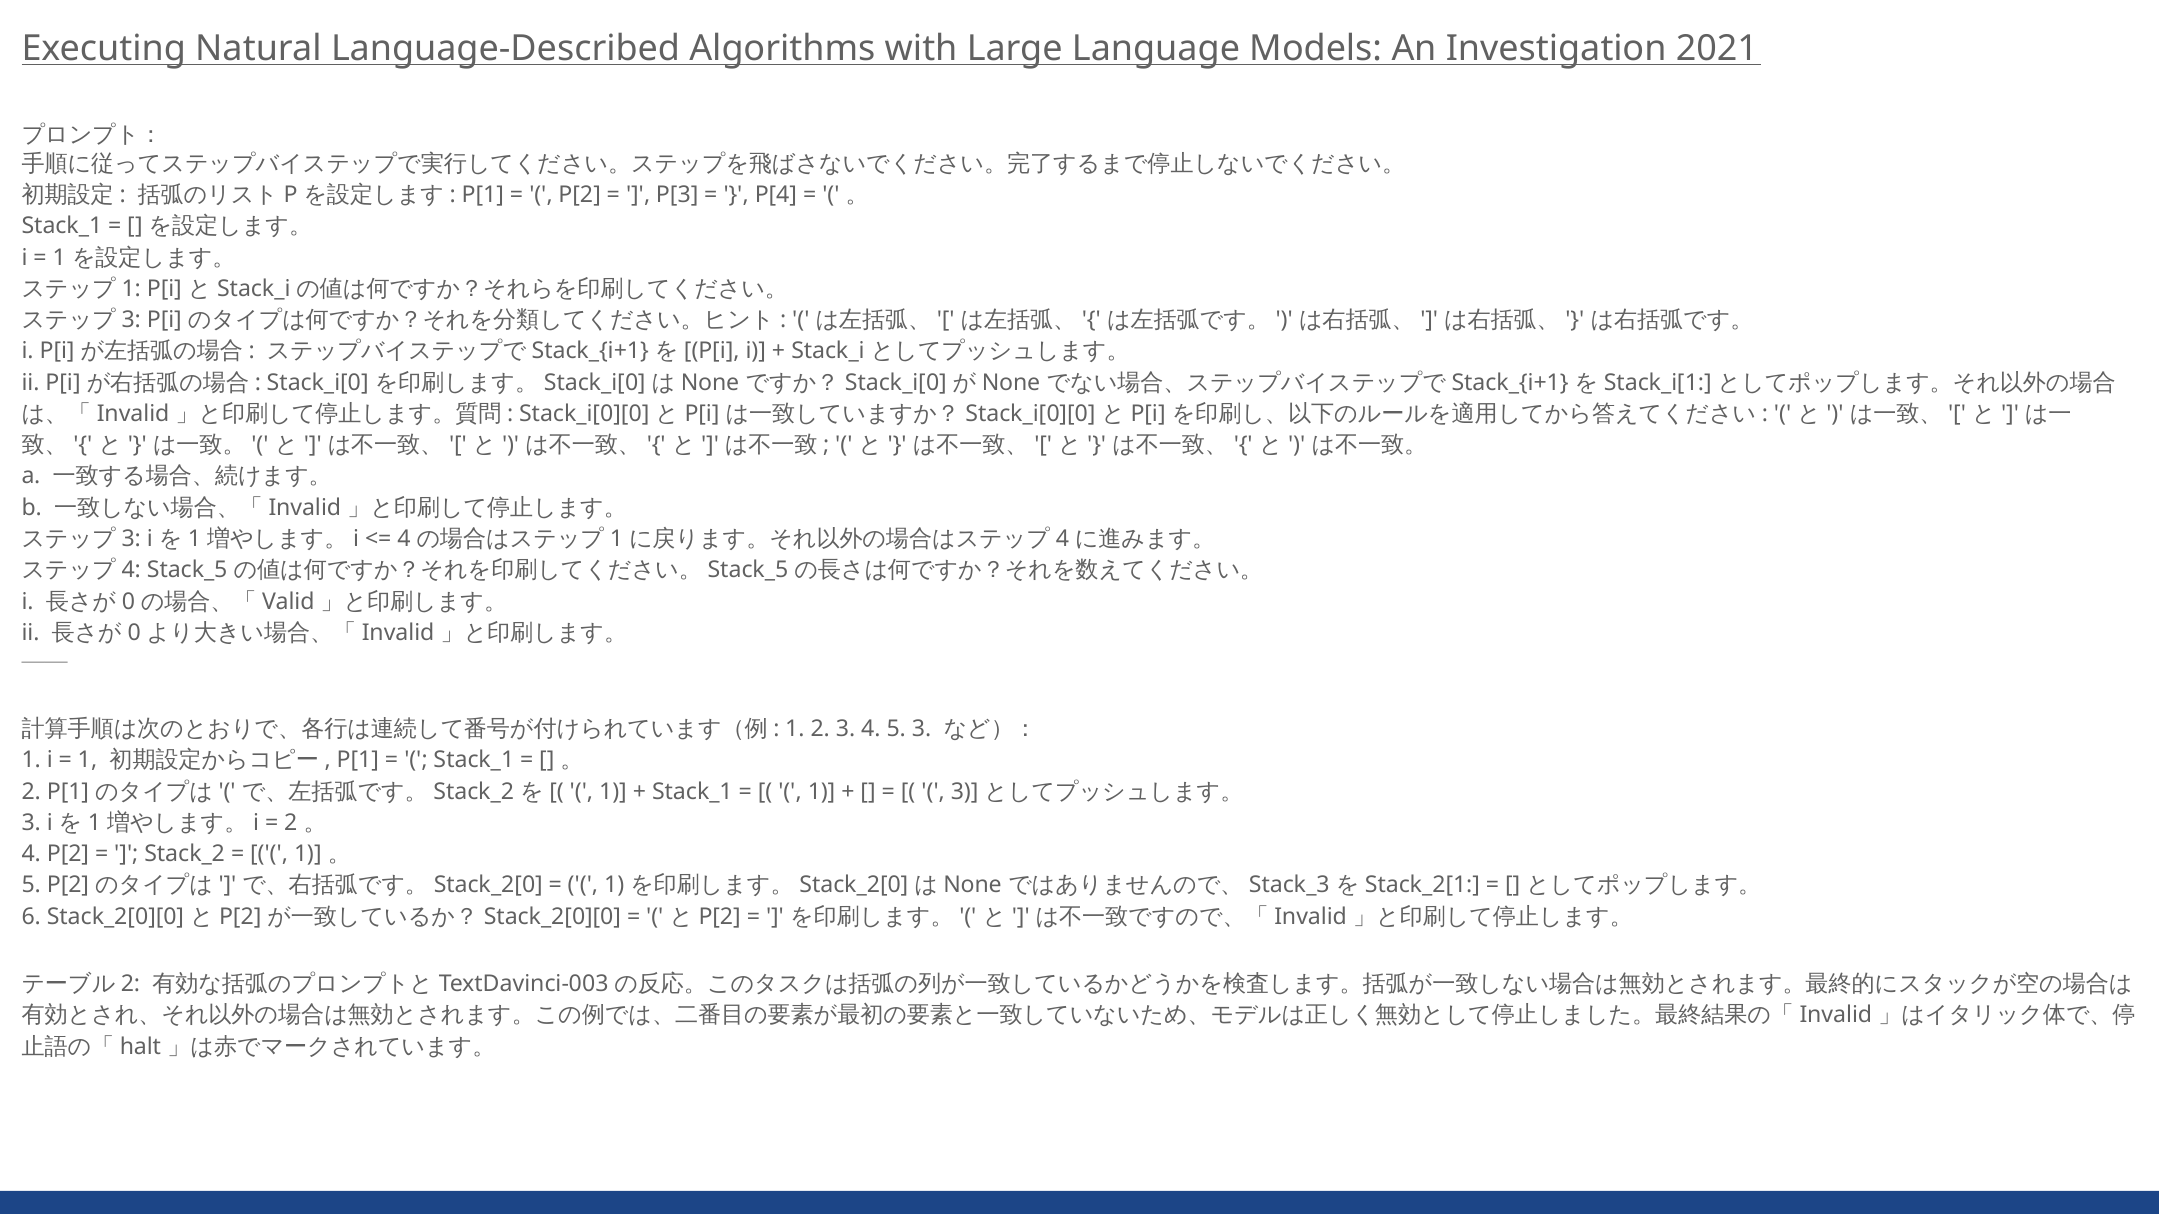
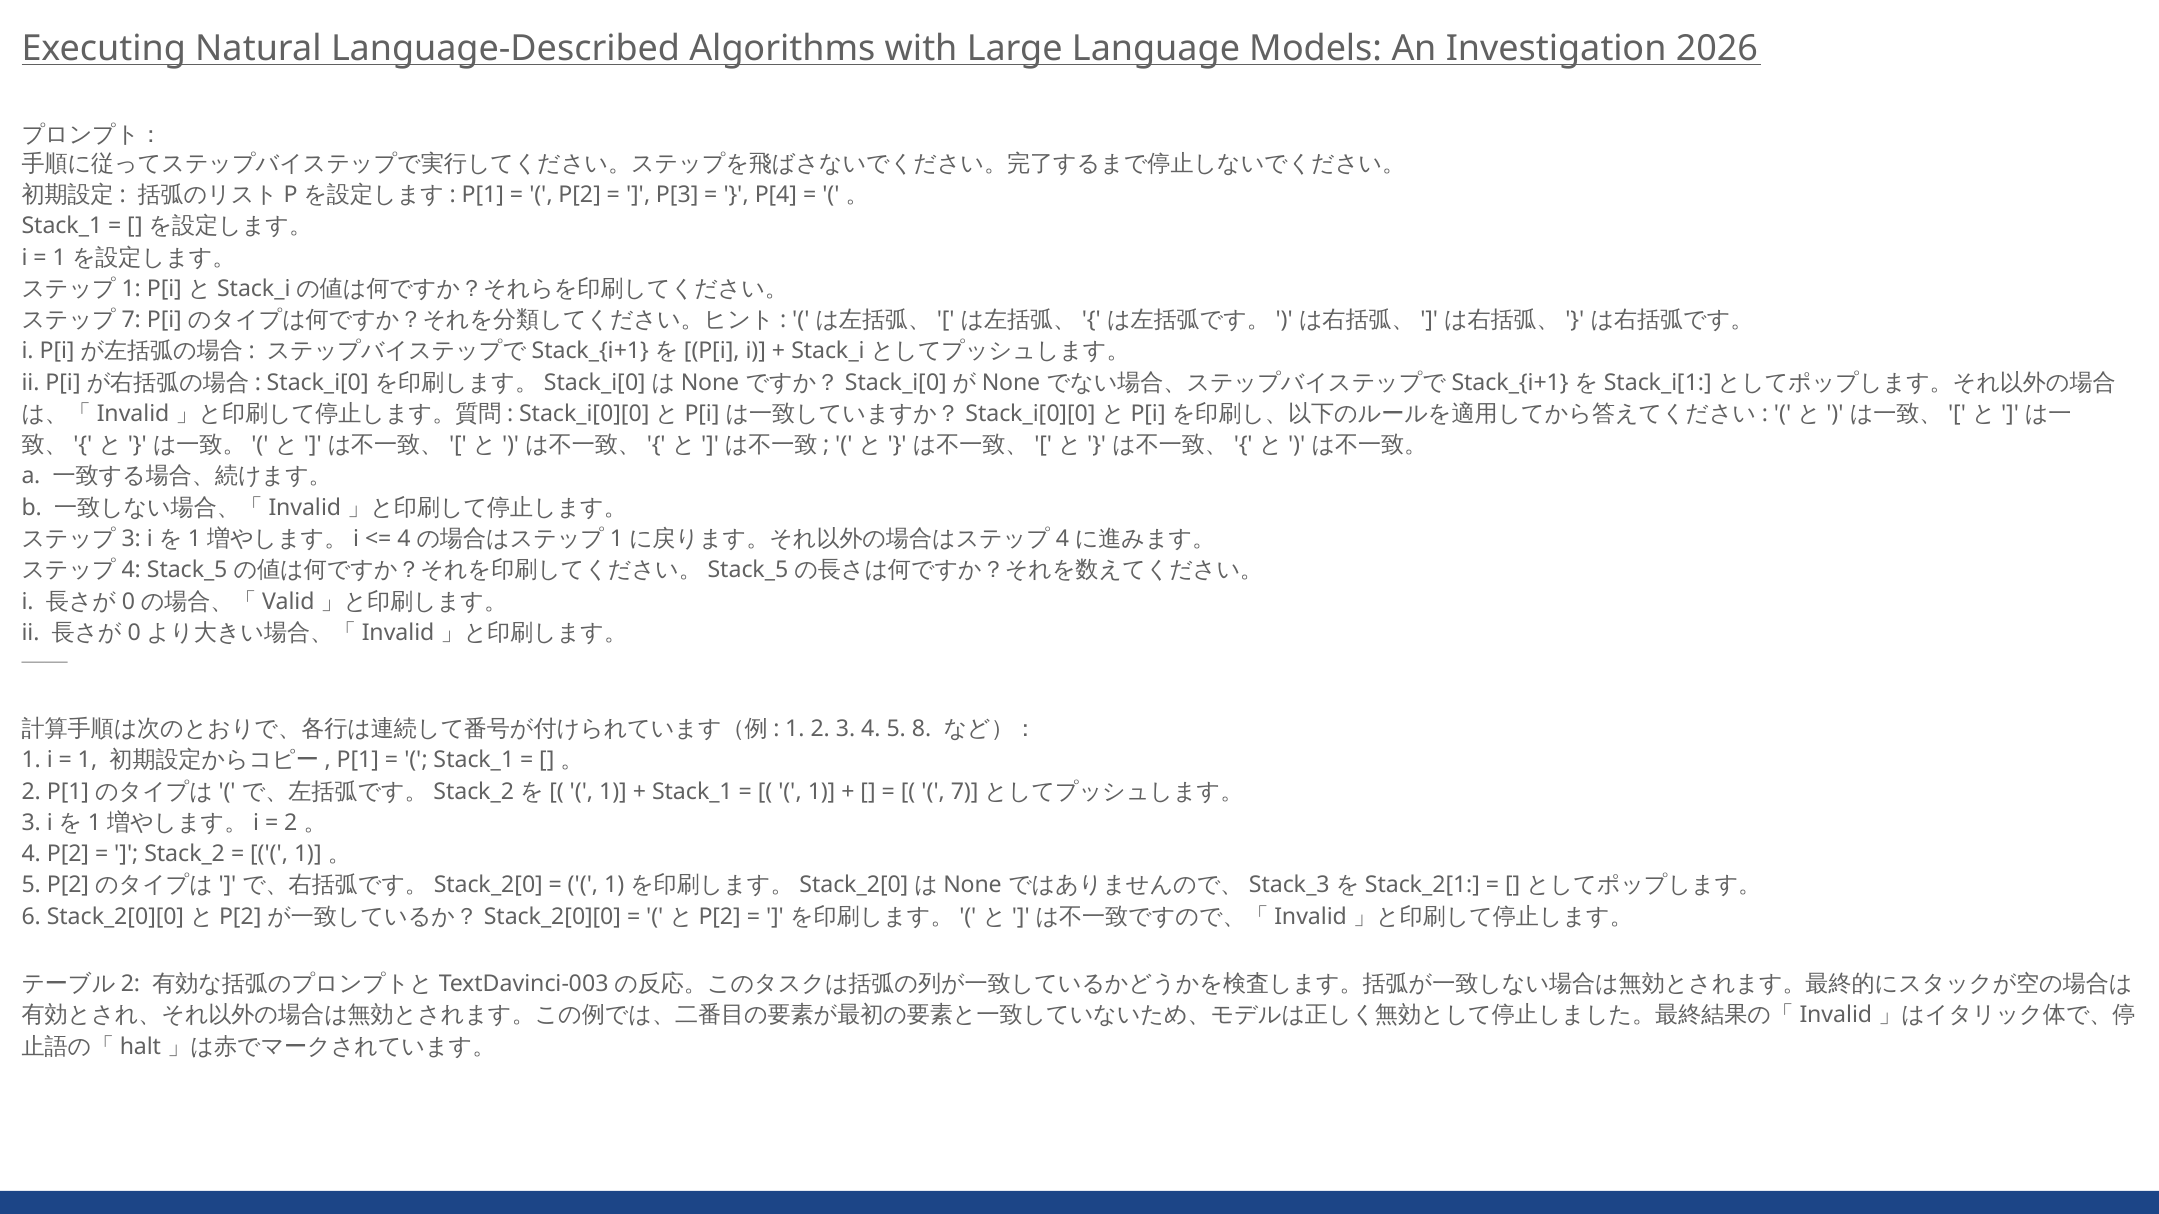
2021: 2021 -> 2026
3 at (131, 320): 3 -> 7
5 3: 3 -> 8
3 at (965, 792): 3 -> 7
